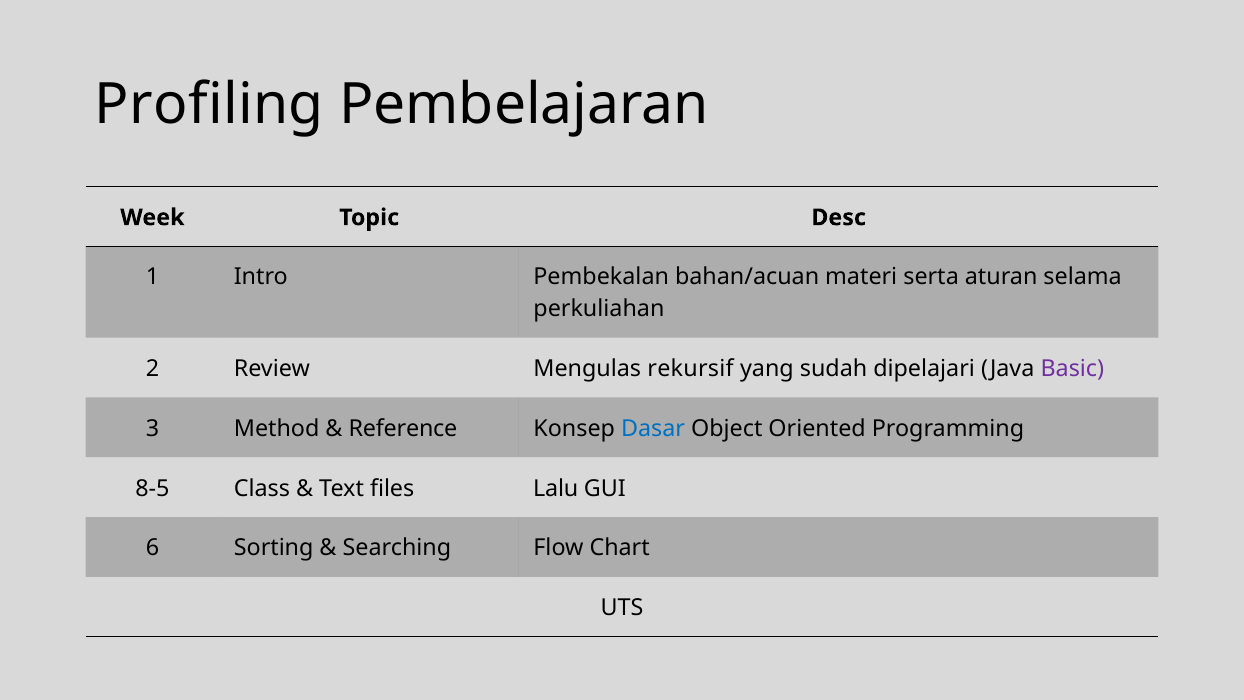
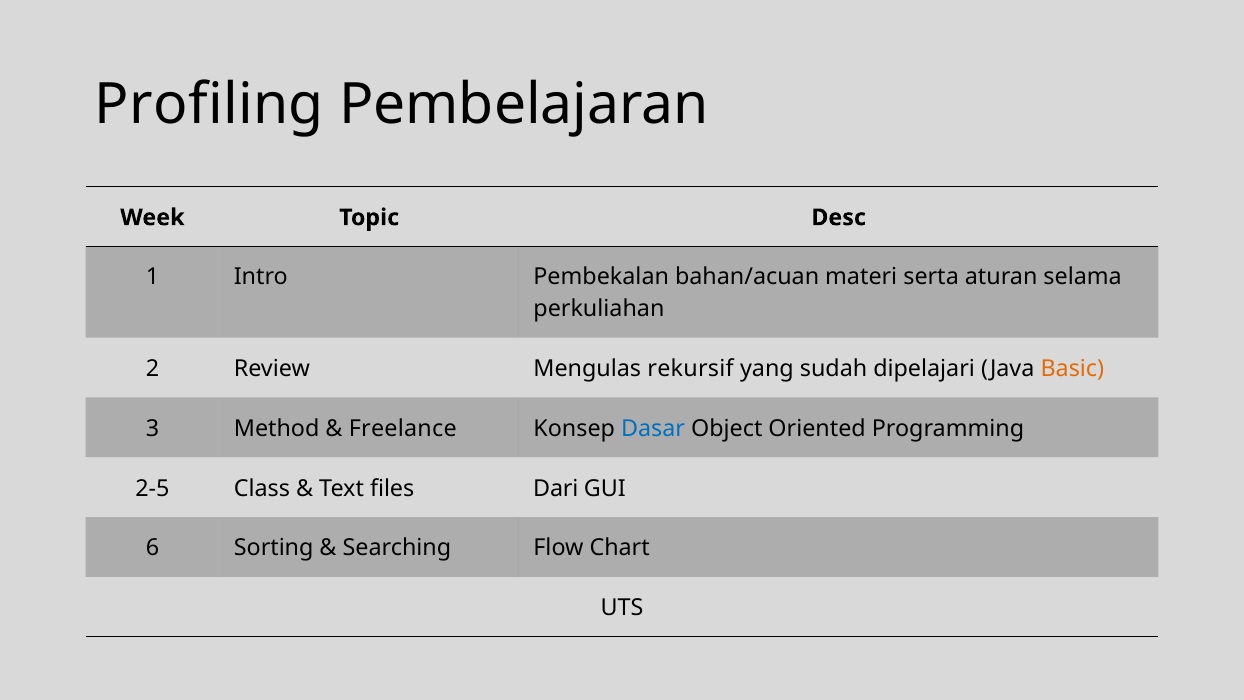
Basic colour: purple -> orange
Reference: Reference -> Freelance
8-5: 8-5 -> 2-5
Lalu: Lalu -> Dari
